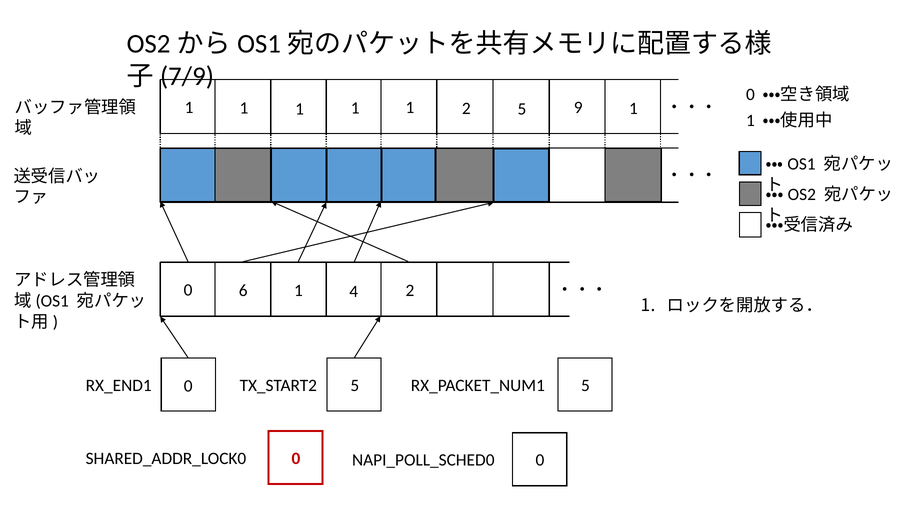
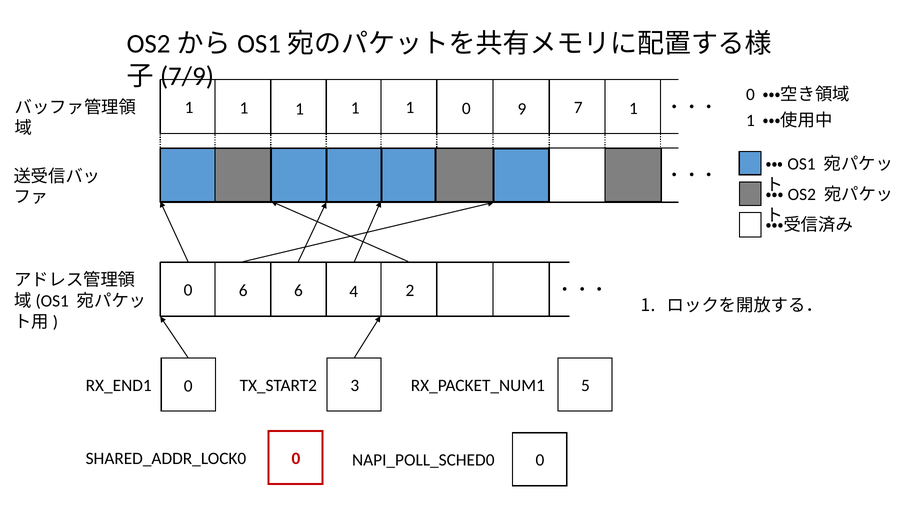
1 5: 5 -> 9
1 1 2: 2 -> 0
9: 9 -> 7
0 1: 1 -> 6
0 5: 5 -> 3
